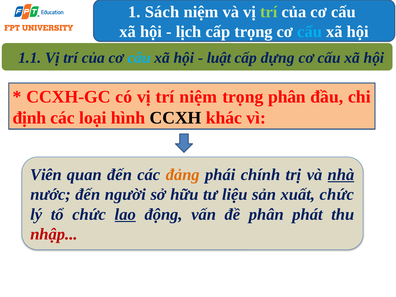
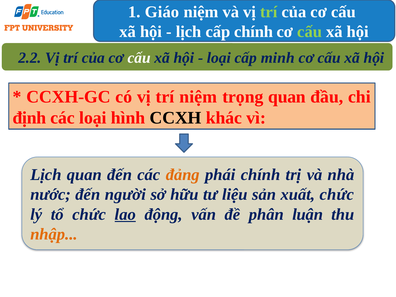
Sách: Sách -> Giáo
cấp trọng: trọng -> chính
cấu at (310, 32) colour: light blue -> light green
1.1: 1.1 -> 2.2
cấu at (139, 58) colour: light blue -> white
luật at (219, 58): luật -> loại
dựng: dựng -> minh
trọng phân: phân -> quan
Viên at (46, 175): Viên -> Lịch
nhà underline: present -> none
phát: phát -> luận
nhập colour: red -> orange
